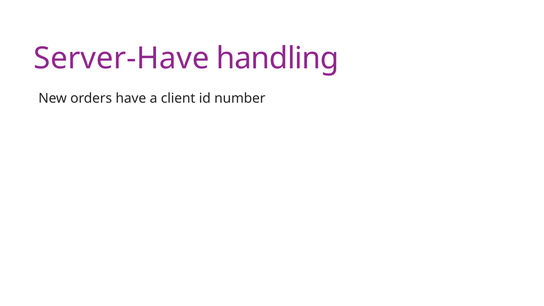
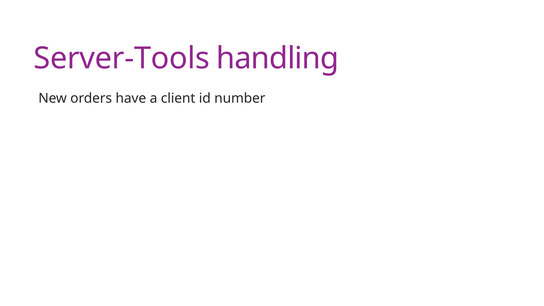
Server-Have: Server-Have -> Server-Tools
